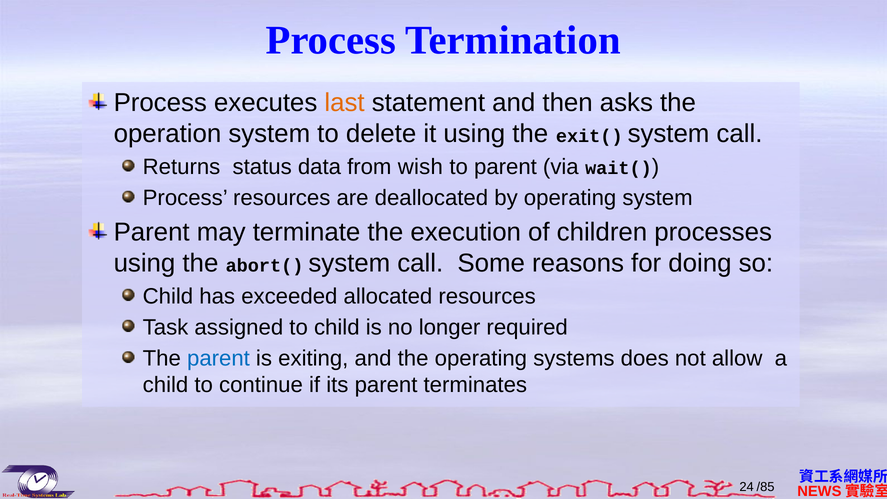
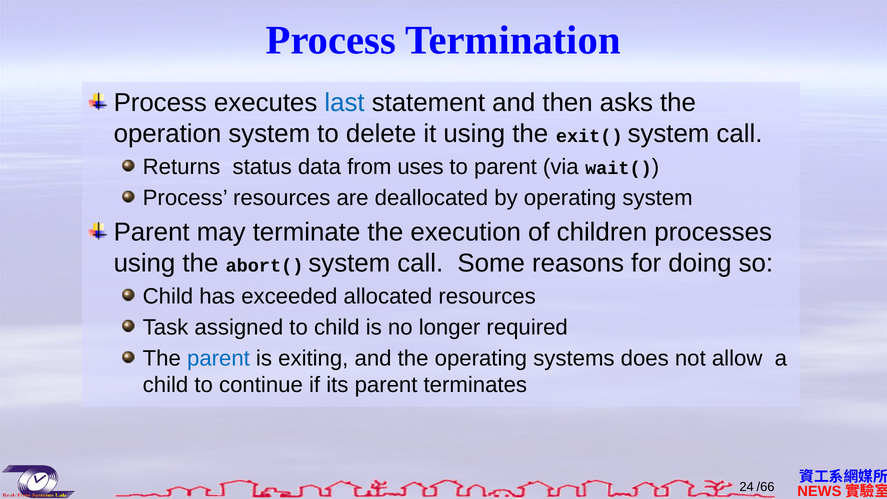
last colour: orange -> blue
wish: wish -> uses
/85: /85 -> /66
